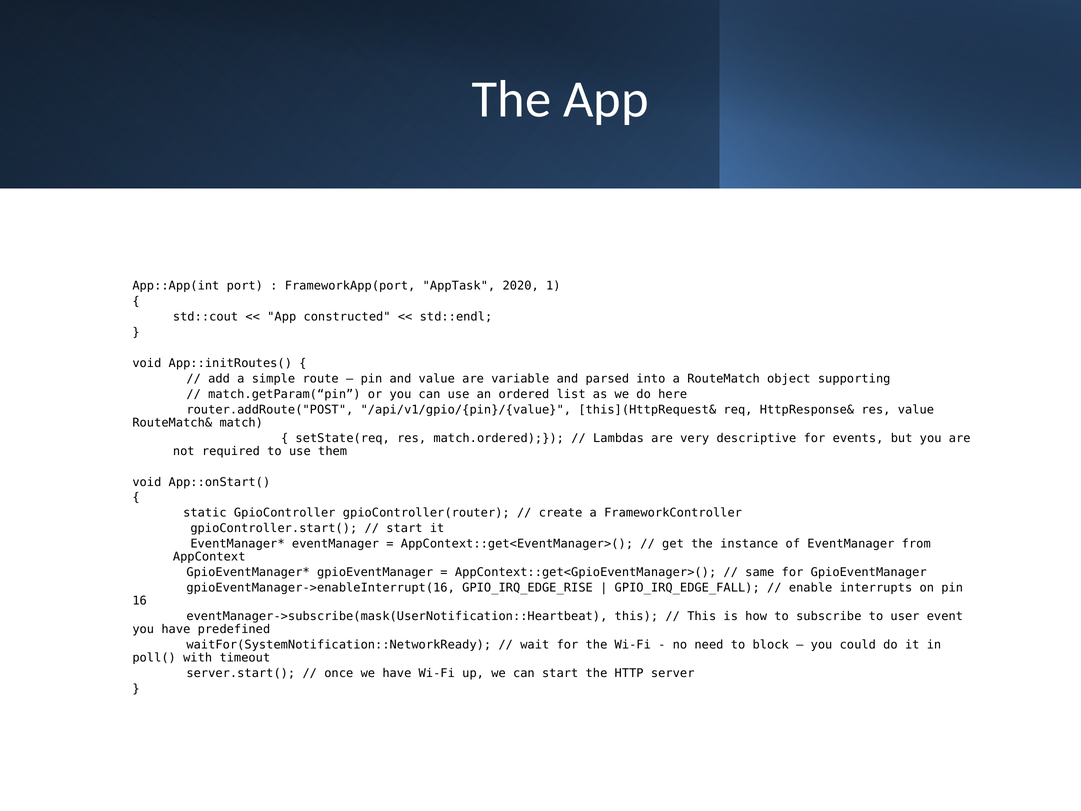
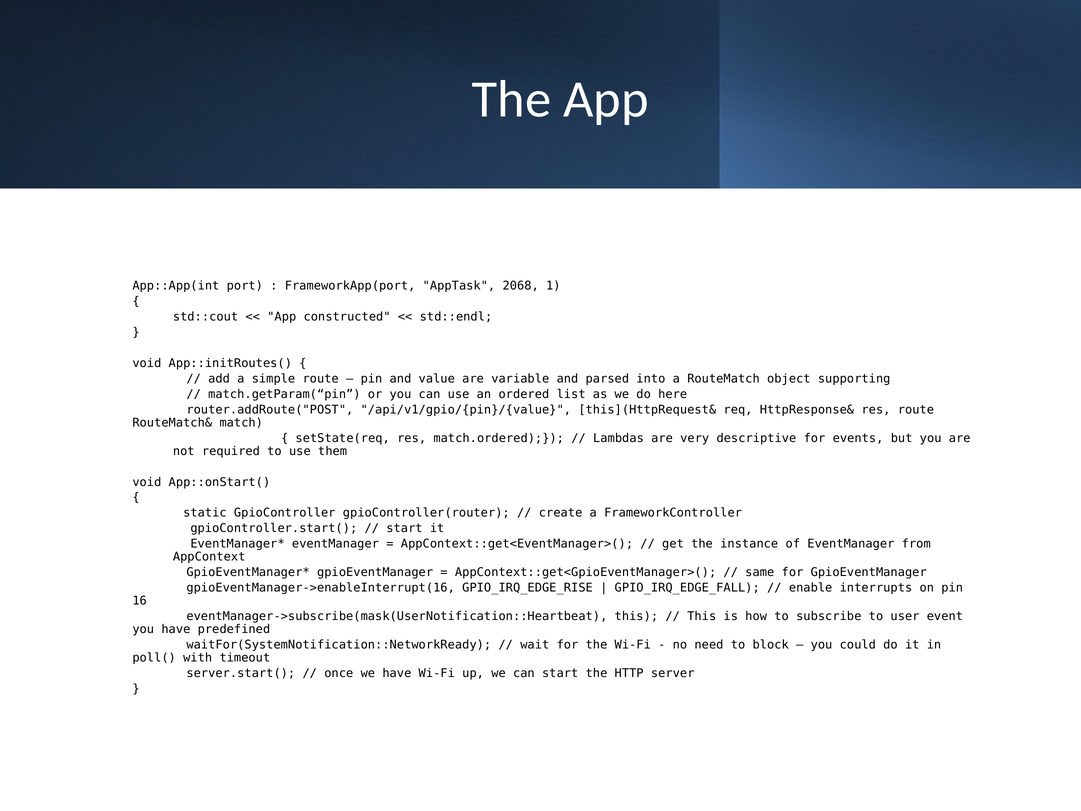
2020: 2020 -> 2068
res value: value -> route
